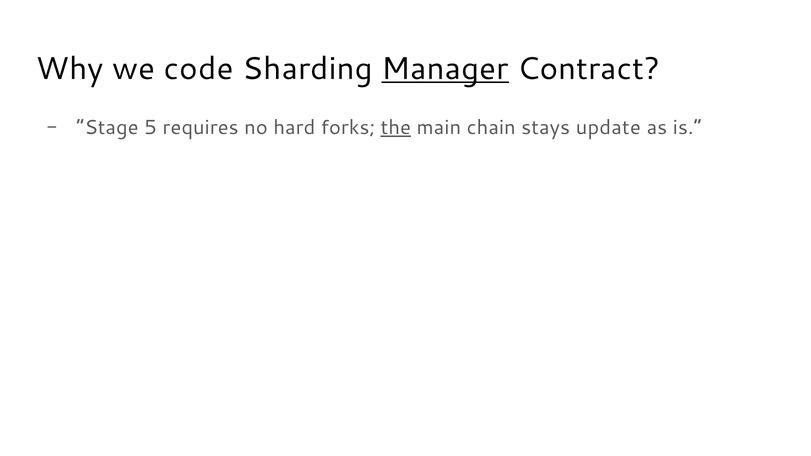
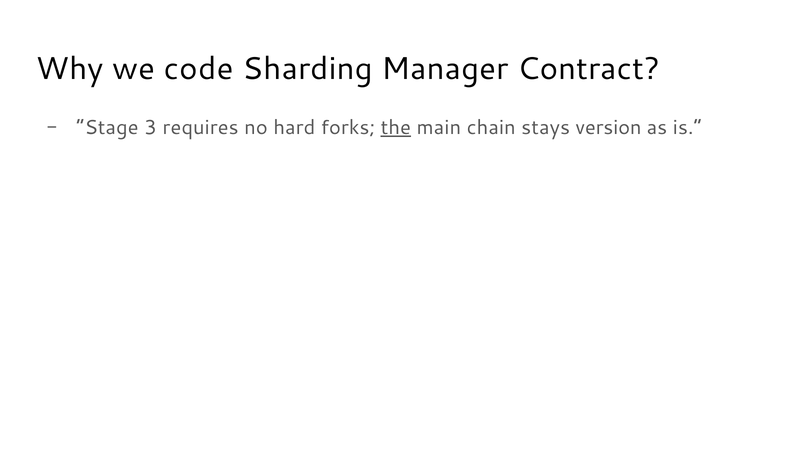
Manager underline: present -> none
5: 5 -> 3
update: update -> version
